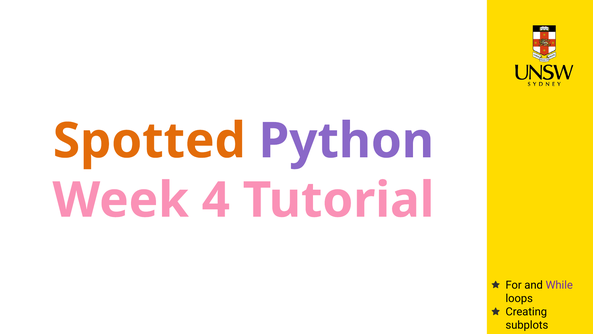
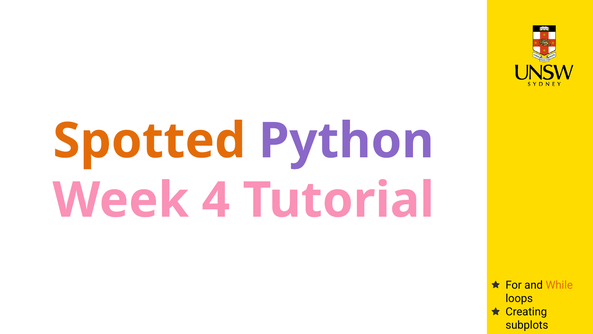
While colour: purple -> orange
